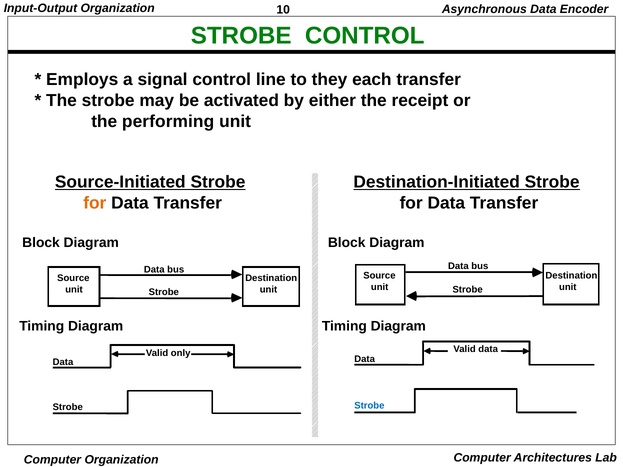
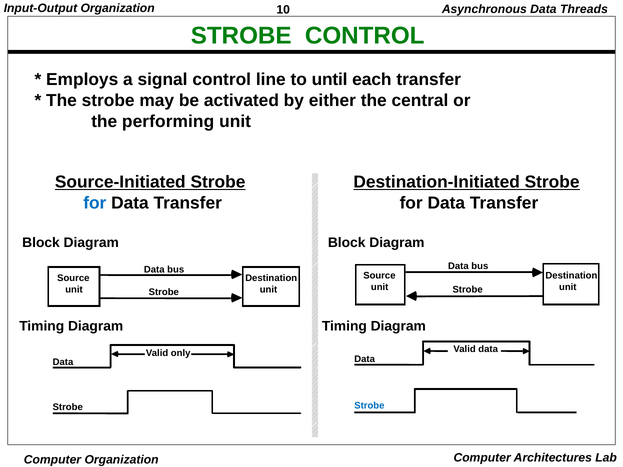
Encoder: Encoder -> Threads
they: they -> until
receipt: receipt -> central
for at (95, 203) colour: orange -> blue
